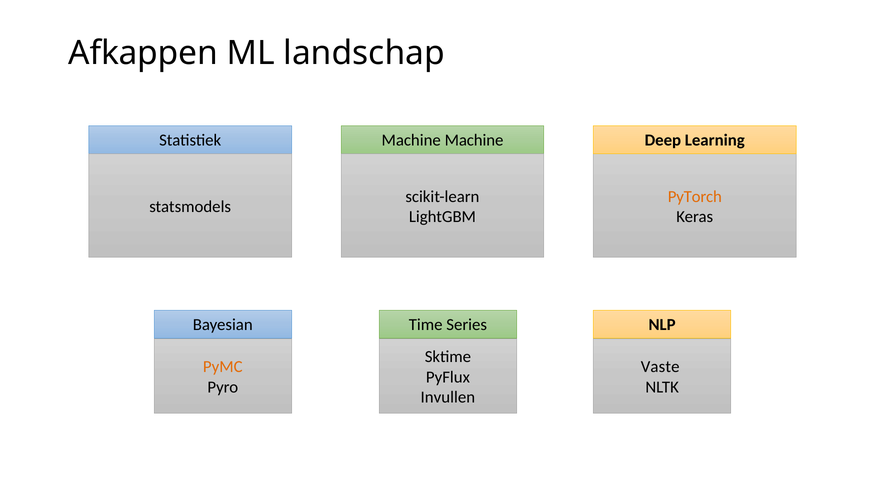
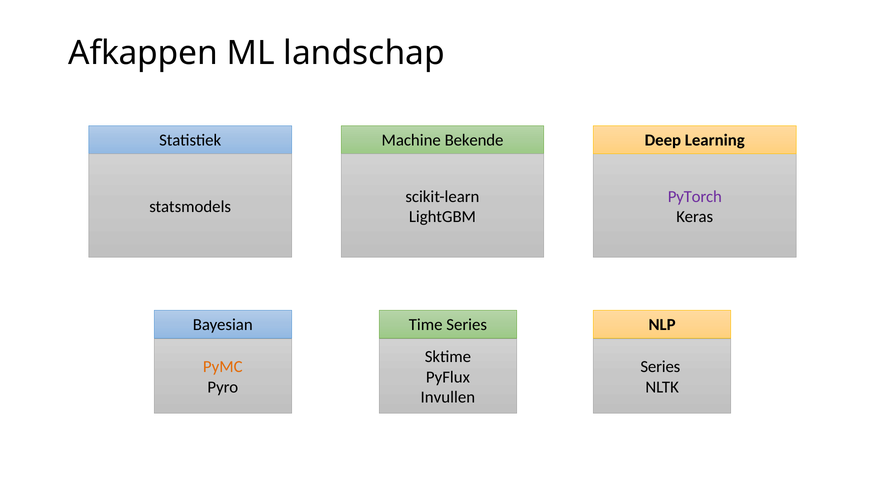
Machine Machine: Machine -> Bekende
PyTorch colour: orange -> purple
Vaste at (660, 367): Vaste -> Series
